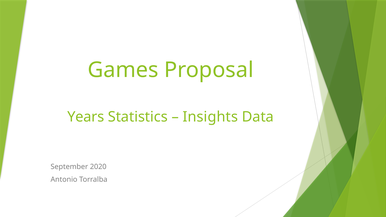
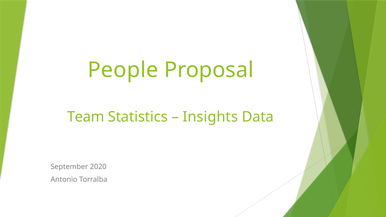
Games: Games -> People
Years: Years -> Team
